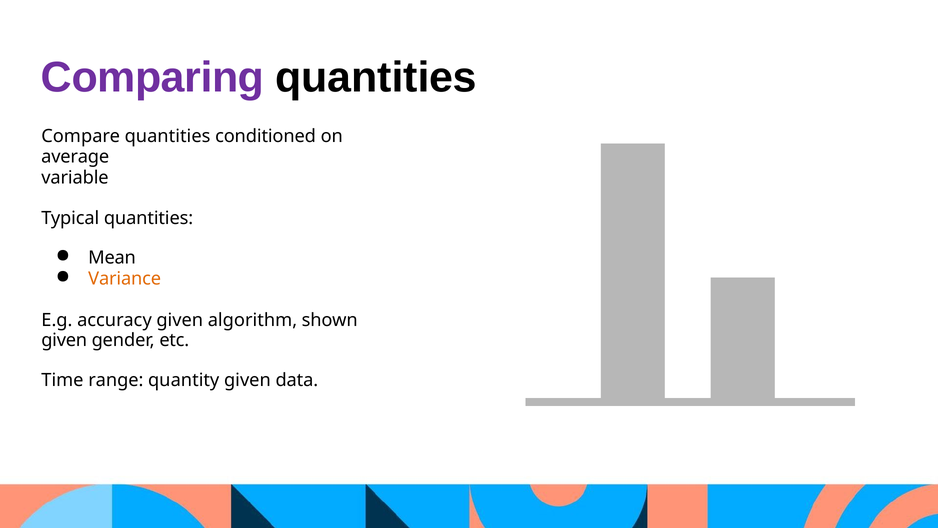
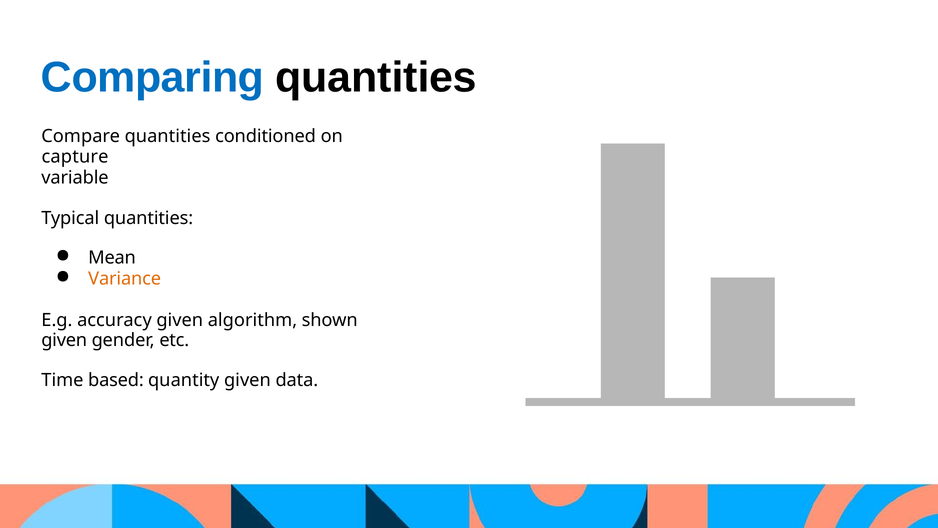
Comparing colour: purple -> blue
average: average -> capture
range: range -> based
